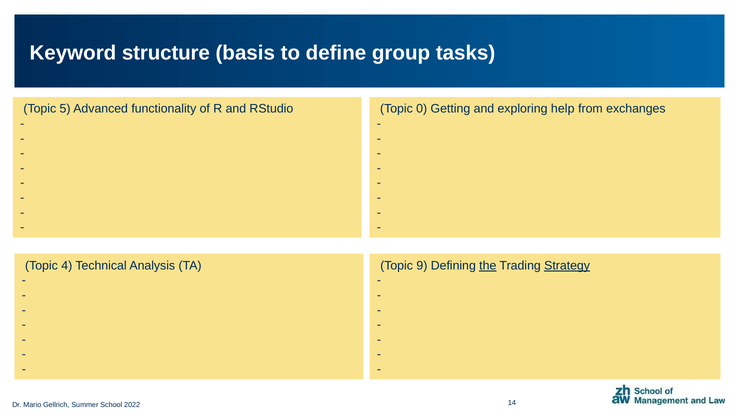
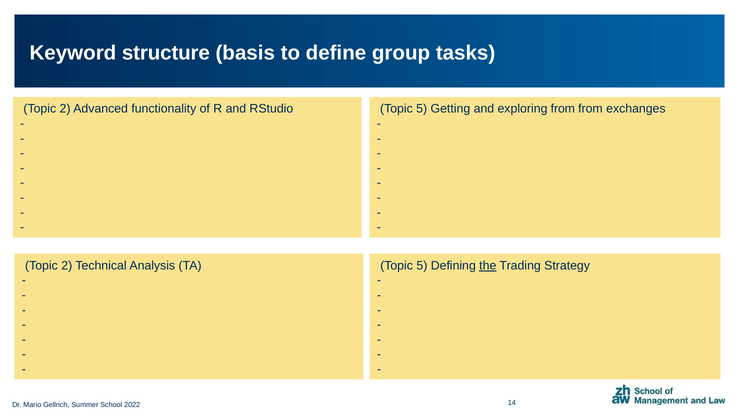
5 at (65, 109): 5 -> 2
0 at (422, 109): 0 -> 5
exploring help: help -> from
4 at (67, 265): 4 -> 2
9 at (422, 265): 9 -> 5
Strategy underline: present -> none
